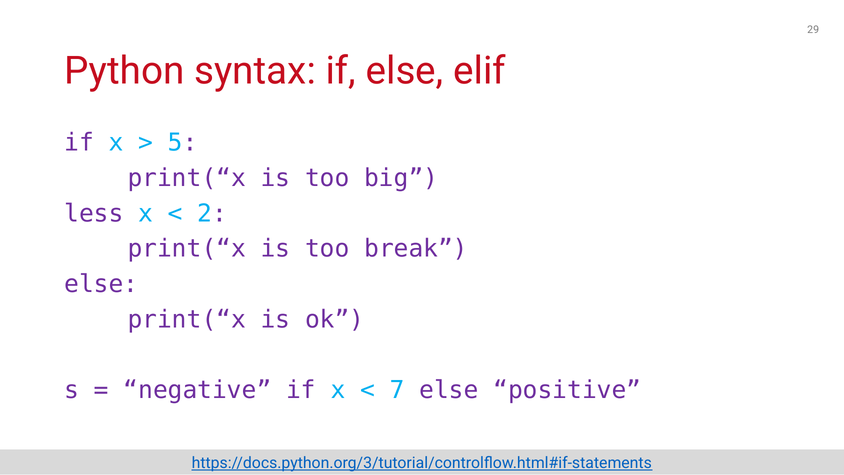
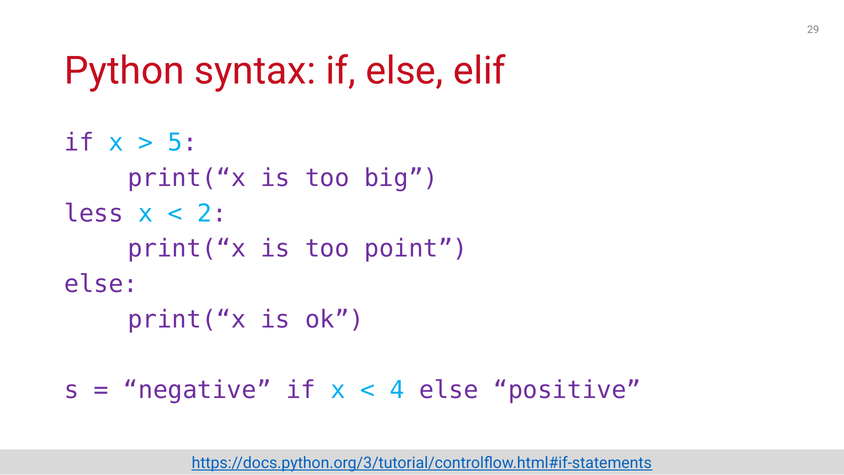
break: break -> point
7: 7 -> 4
